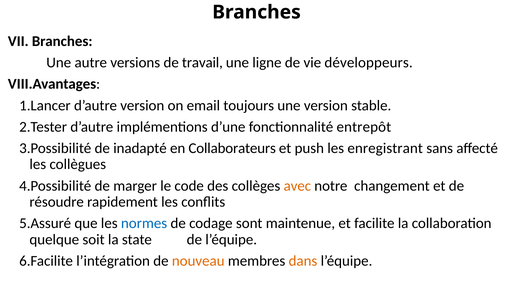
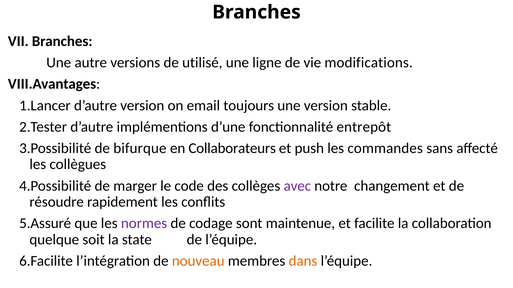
travail: travail -> utilisé
développeurs: développeurs -> modifications
inadapté: inadapté -> bifurque
enregistrant: enregistrant -> commandes
avec colour: orange -> purple
normes colour: blue -> purple
